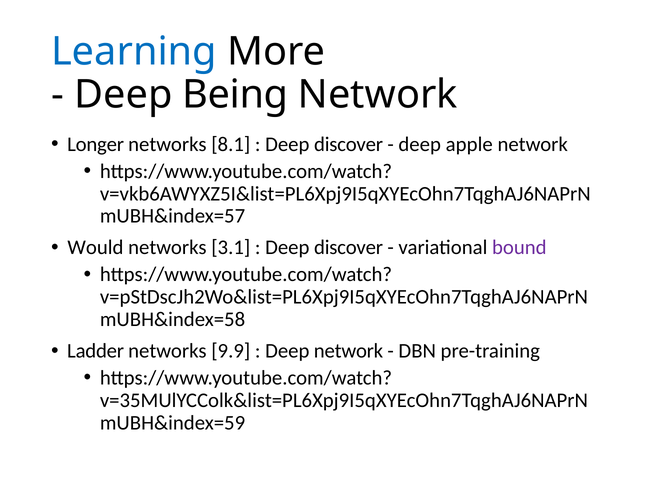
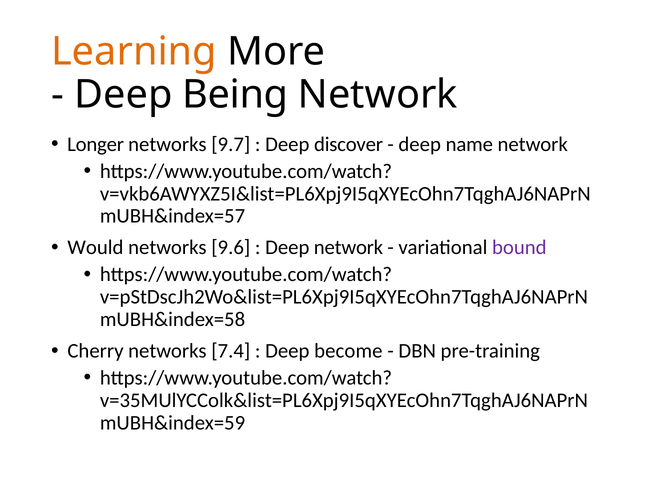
Learning colour: blue -> orange
8.1: 8.1 -> 9.7
apple: apple -> name
3.1: 3.1 -> 9.6
discover at (349, 247): discover -> network
Ladder: Ladder -> Cherry
9.9: 9.9 -> 7.4
Deep network: network -> become
